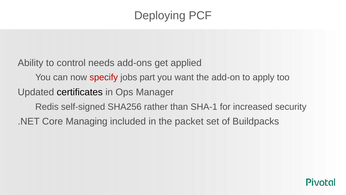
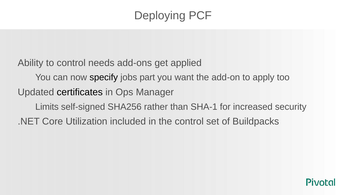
specify colour: red -> black
Redis: Redis -> Limits
Managing: Managing -> Utilization
the packet: packet -> control
